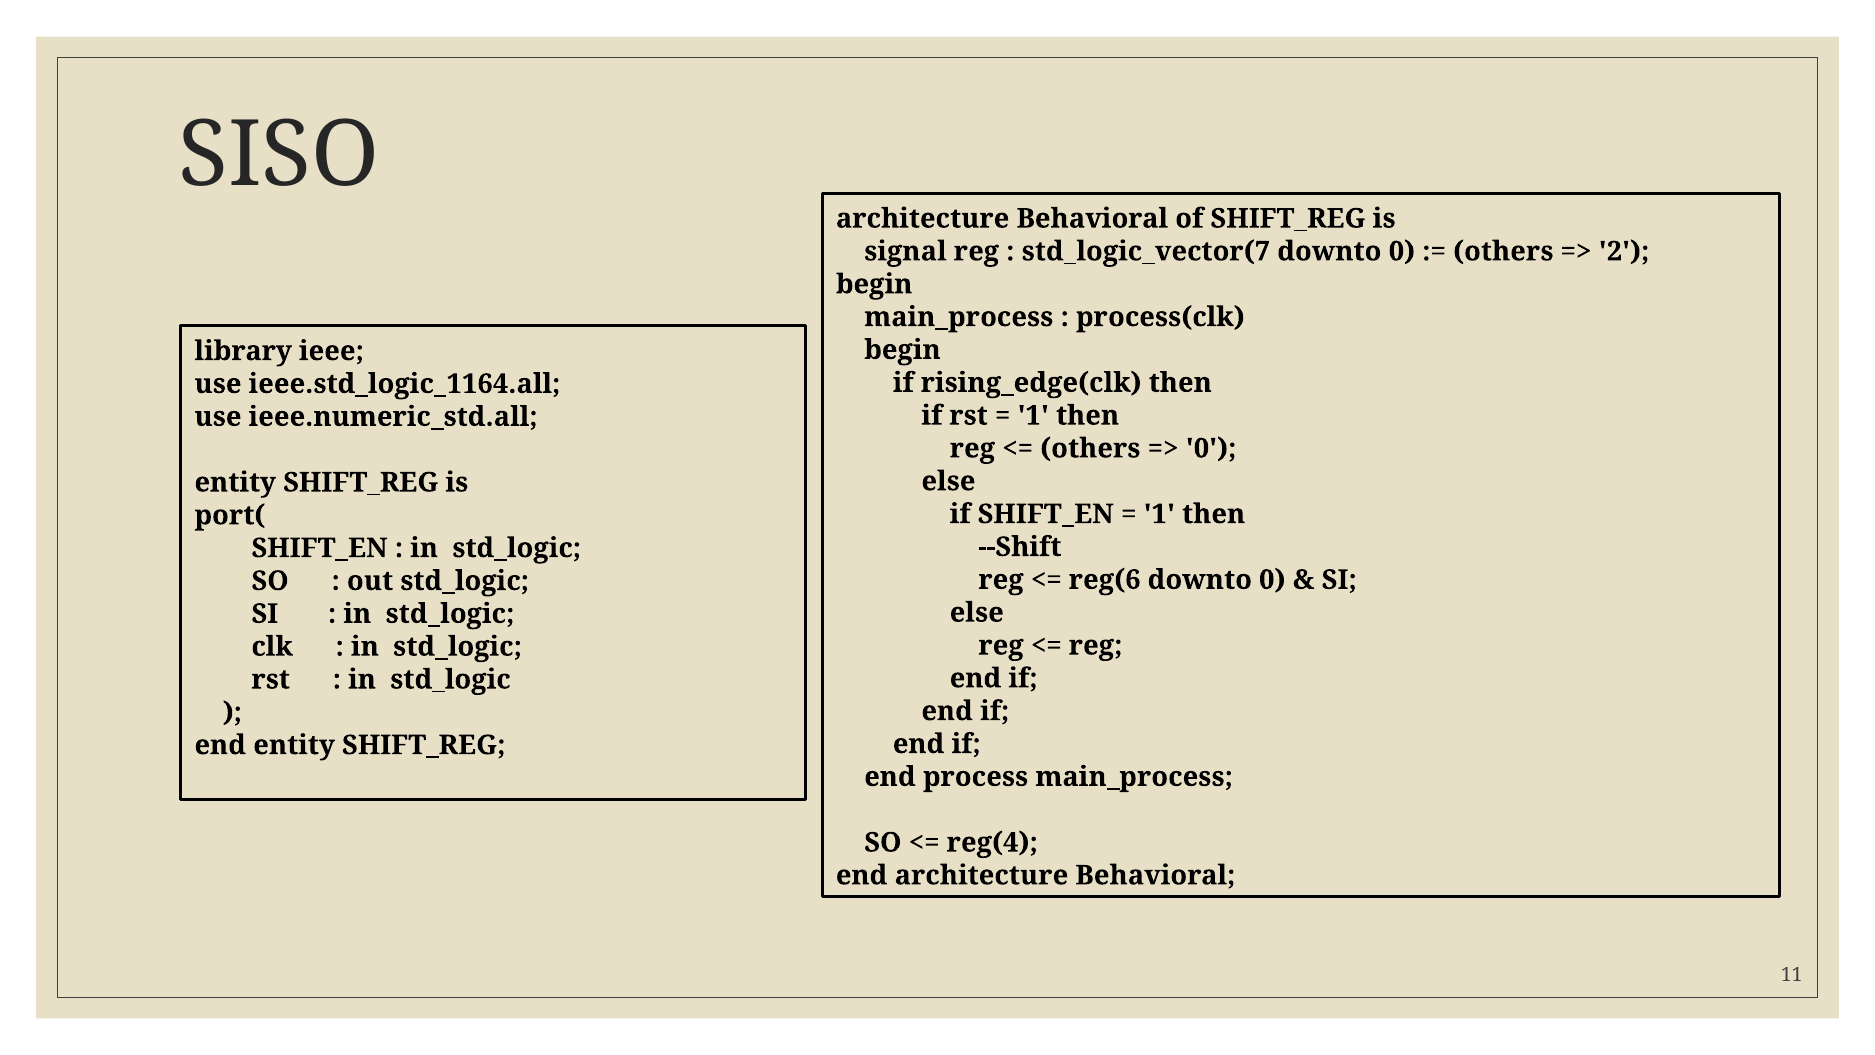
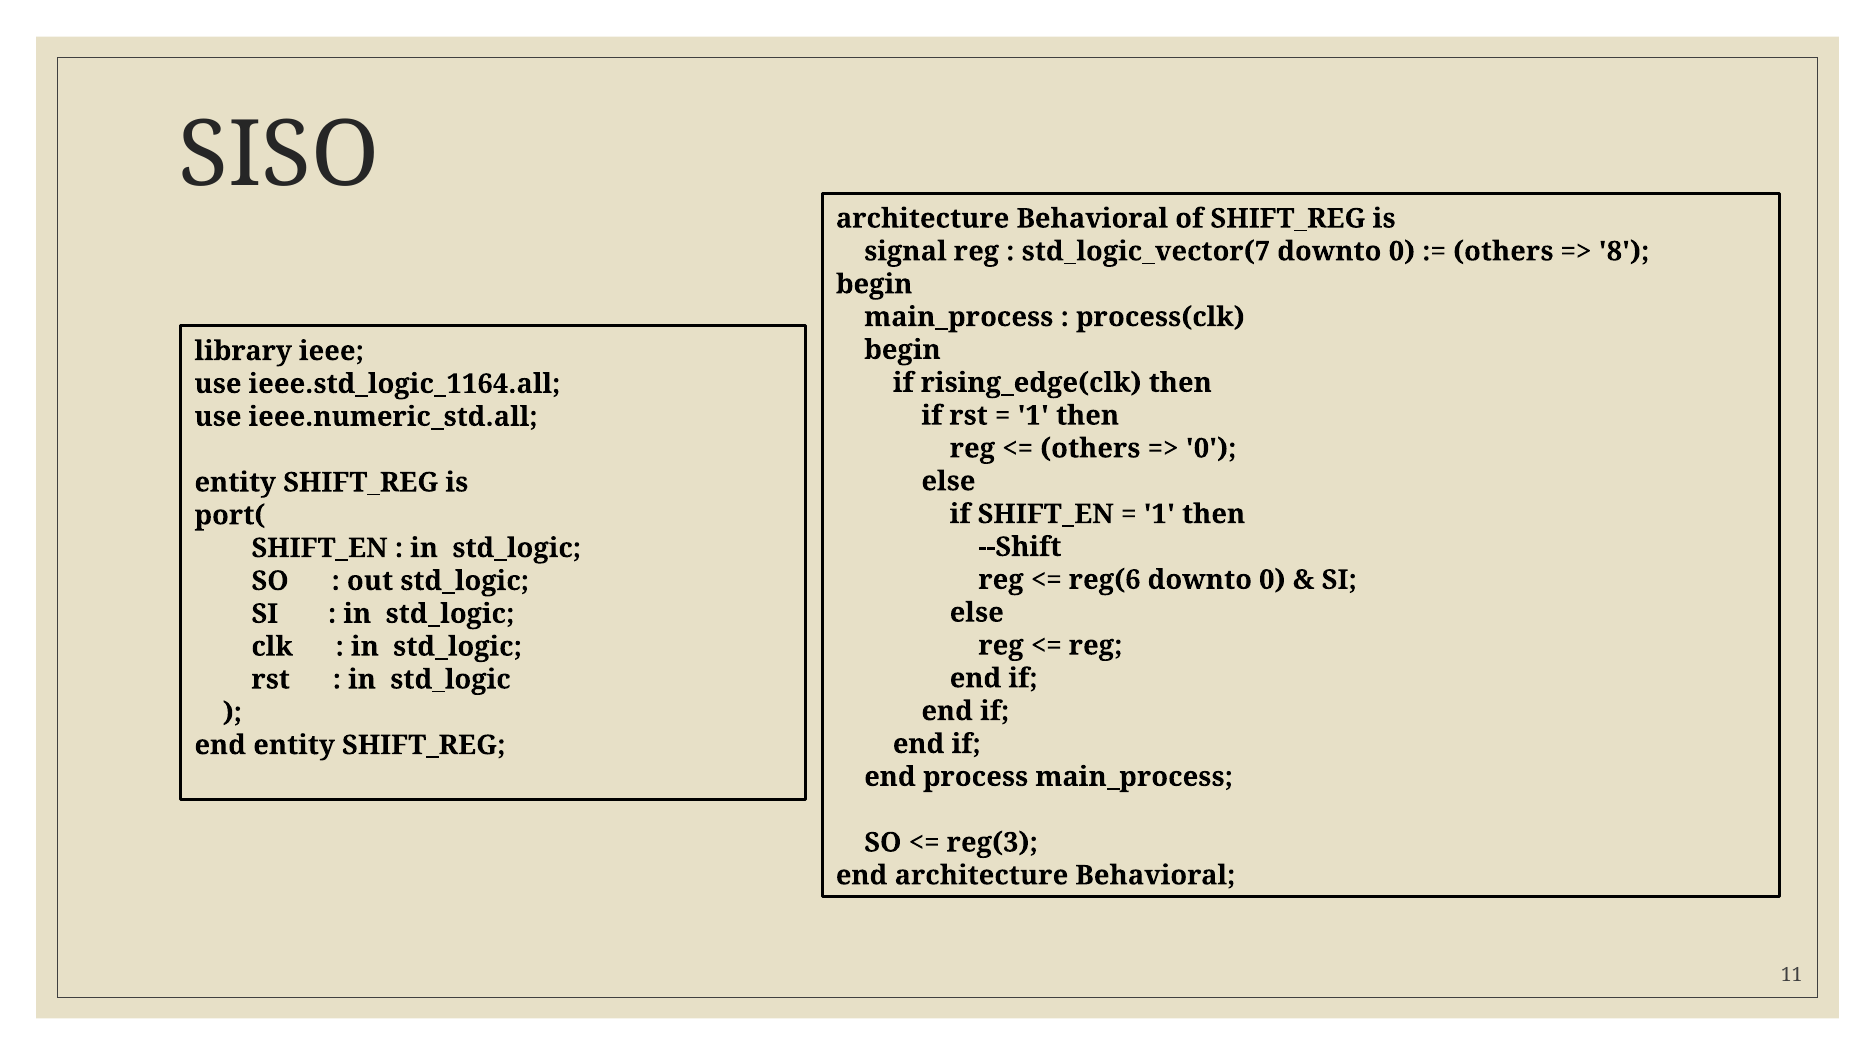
2: 2 -> 8
reg(4: reg(4 -> reg(3
